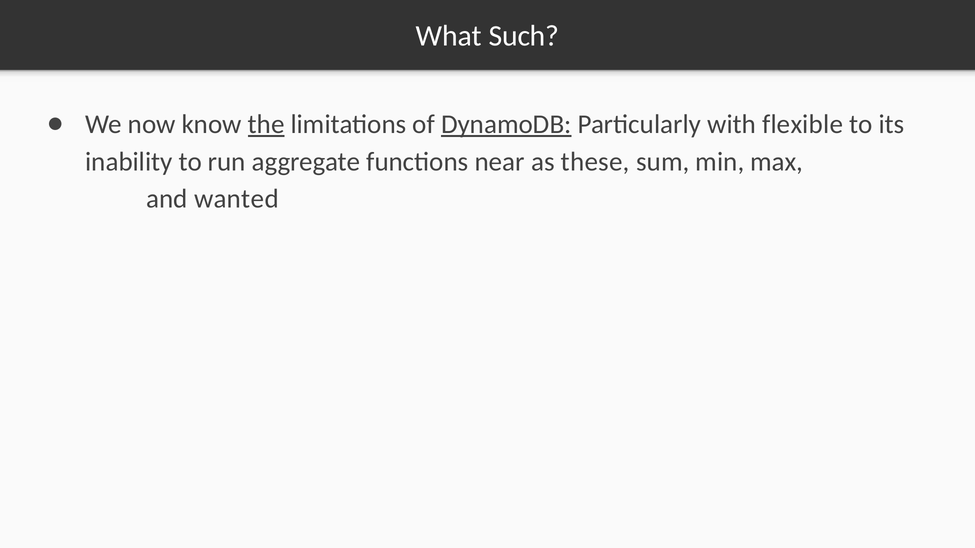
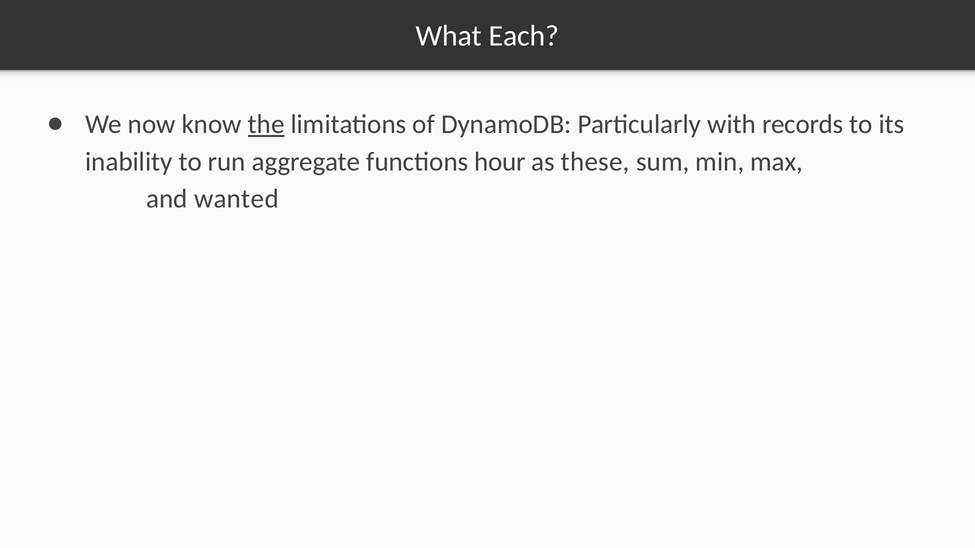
Such: Such -> Each
DynamoDB underline: present -> none
flexible: flexible -> records
near: near -> hour
